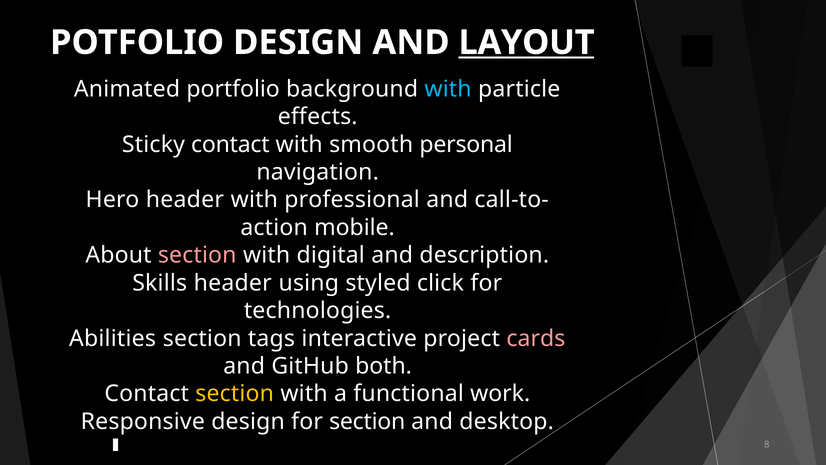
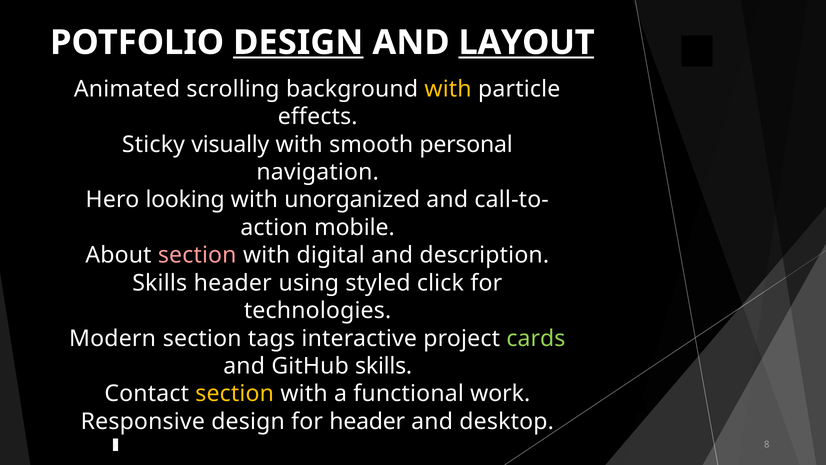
DESIGN at (298, 43) underline: none -> present
portfolio: portfolio -> scrolling
with at (448, 89) colour: light blue -> yellow
Sticky contact: contact -> visually
Hero header: header -> looking
professional: professional -> unorganized
Abilities: Abilities -> Modern
cards colour: pink -> light green
GitHub both: both -> skills
for section: section -> header
